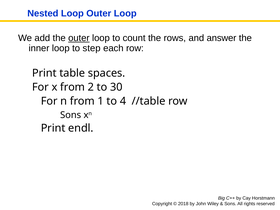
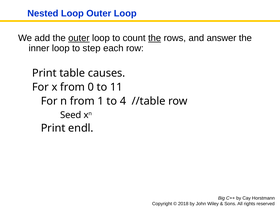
the at (155, 38) underline: none -> present
spaces: spaces -> causes
2: 2 -> 0
30: 30 -> 11
Sons at (71, 115): Sons -> Seed
